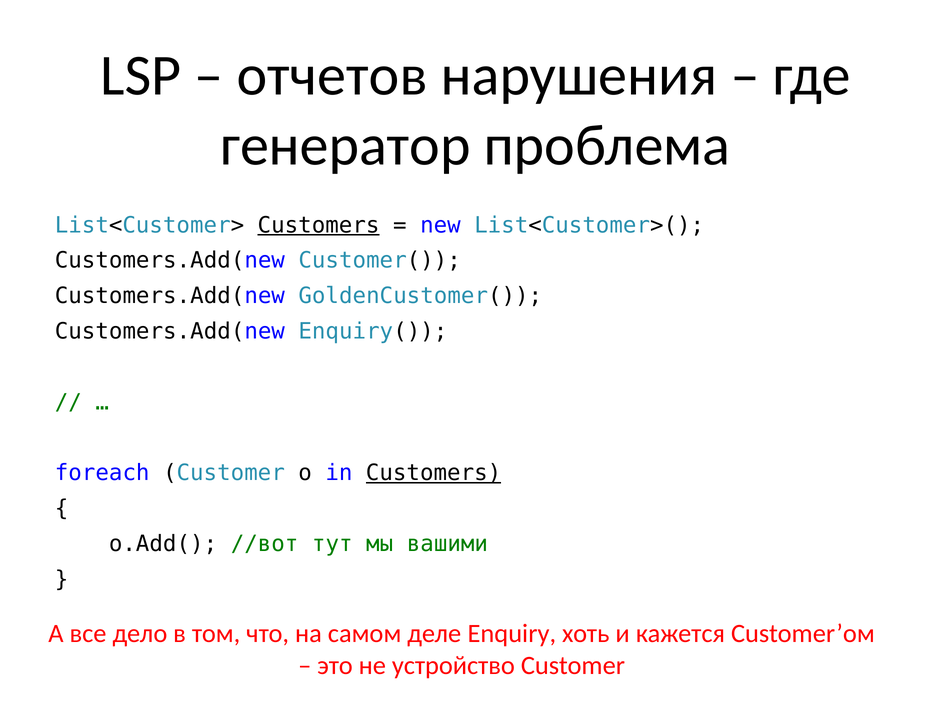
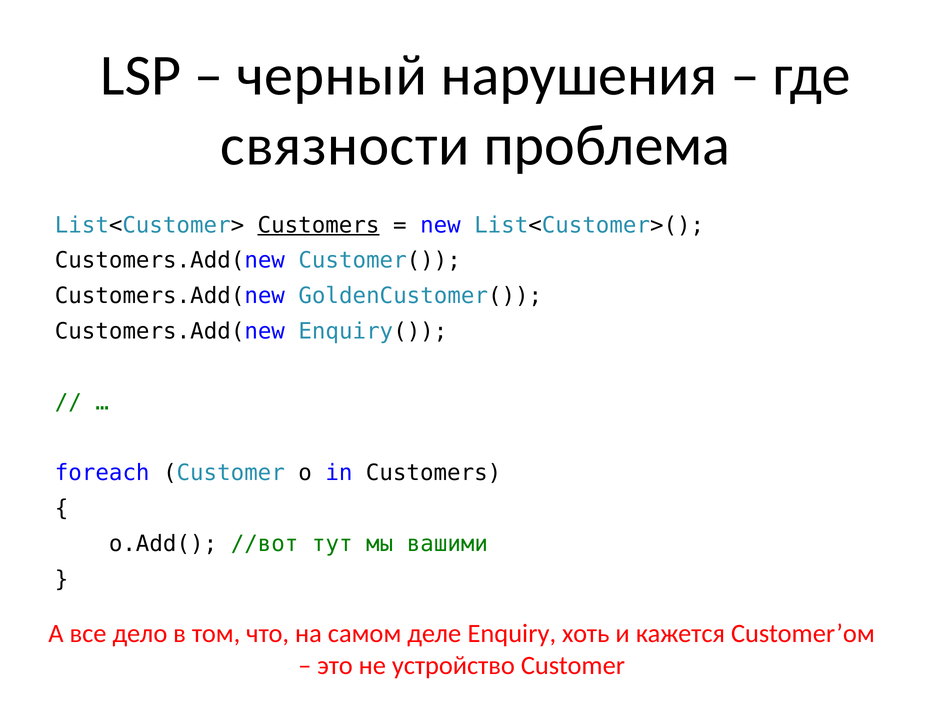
отчетов: отчетов -> черный
генератор: генератор -> связности
Customers at (434, 473) underline: present -> none
